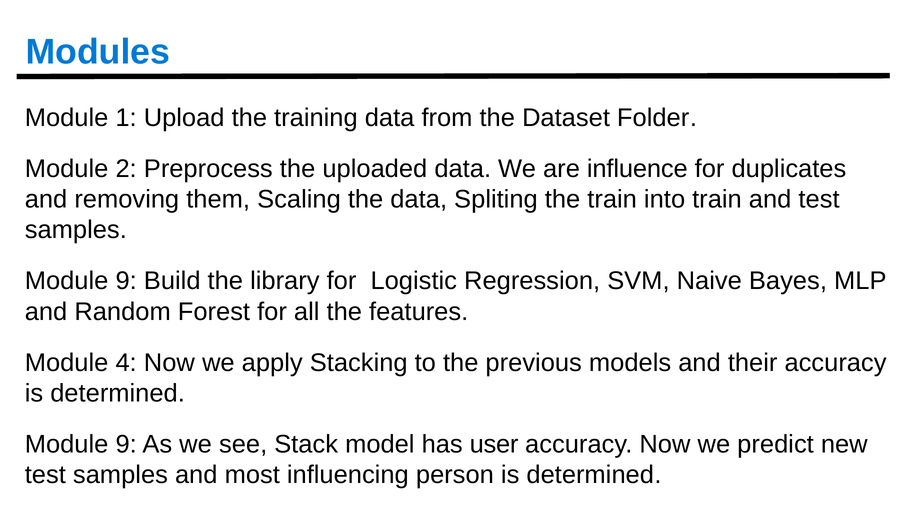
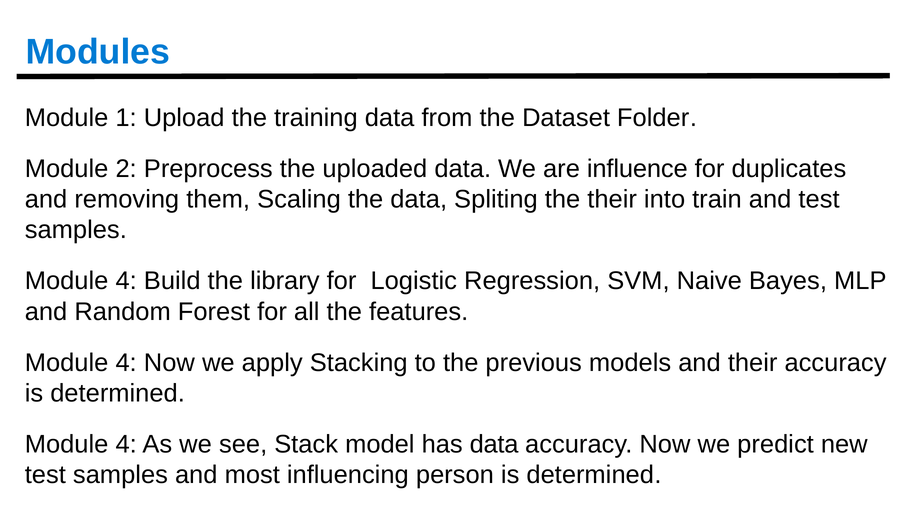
the train: train -> their
9 at (126, 281): 9 -> 4
9 at (126, 444): 9 -> 4
has user: user -> data
